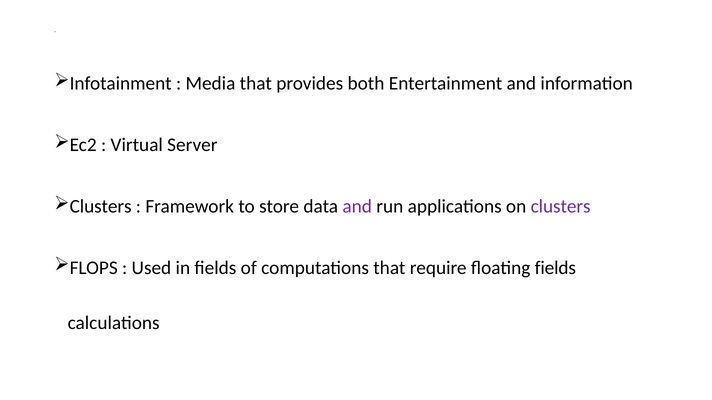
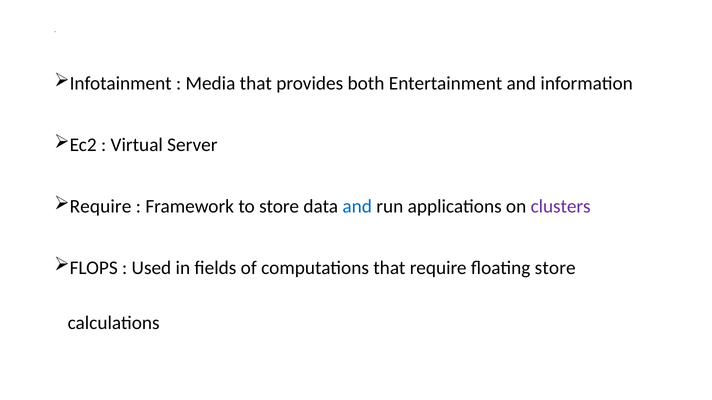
Clusters at (101, 207): Clusters -> Require
and at (357, 207) colour: purple -> blue
floating fields: fields -> store
